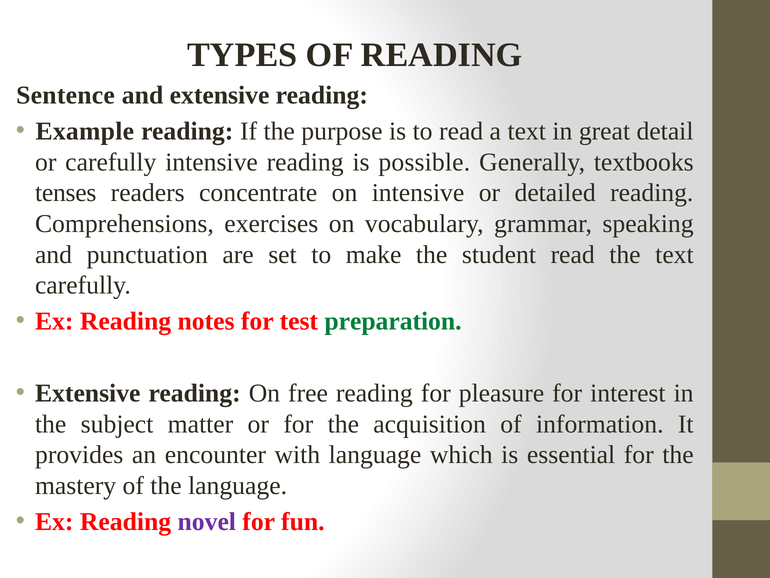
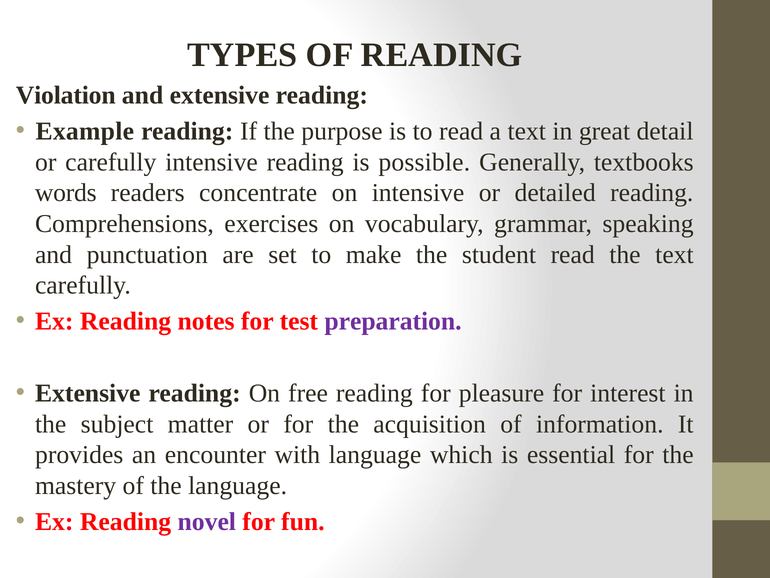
Sentence: Sentence -> Violation
tenses: tenses -> words
preparation colour: green -> purple
